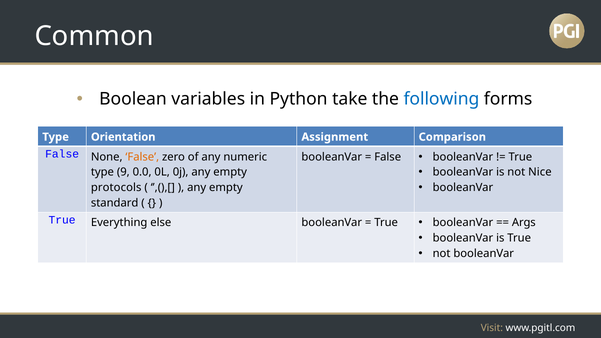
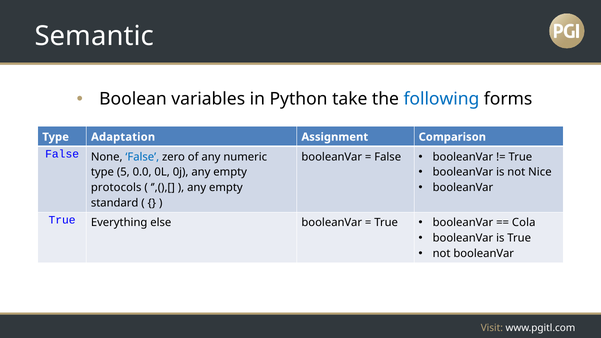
Common: Common -> Semantic
Orientation: Orientation -> Adaptation
False at (142, 157) colour: orange -> blue
9: 9 -> 5
Args: Args -> Cola
